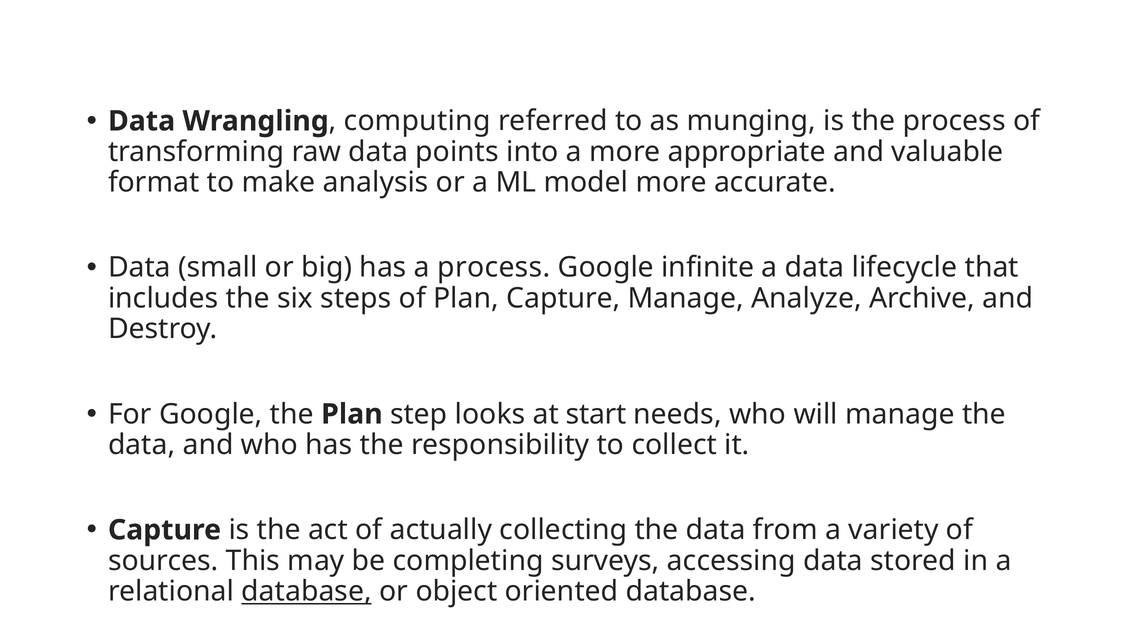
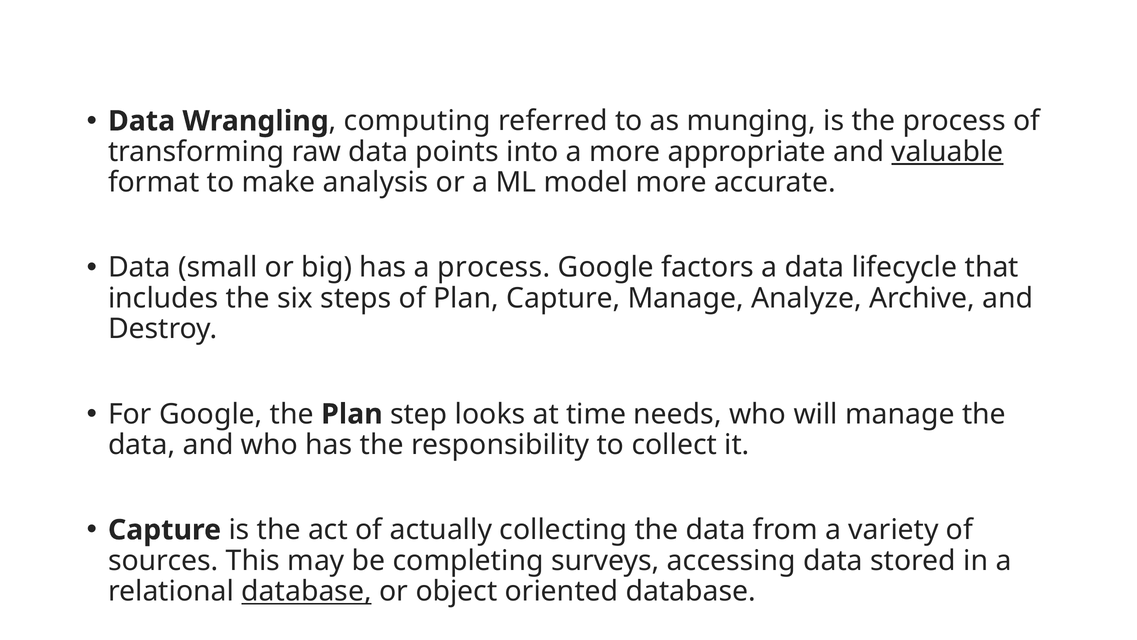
valuable underline: none -> present
infinite: infinite -> factors
start: start -> time
